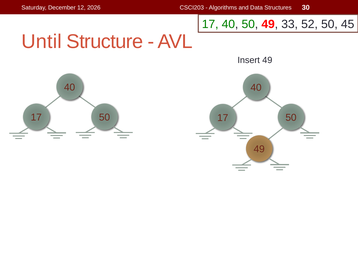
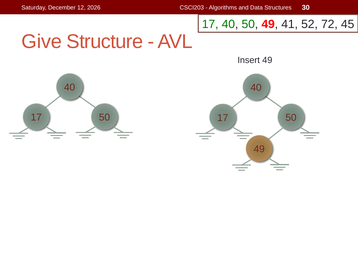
33: 33 -> 41
52 50: 50 -> 72
Until: Until -> Give
